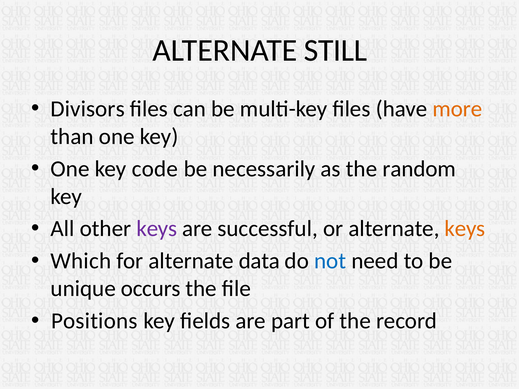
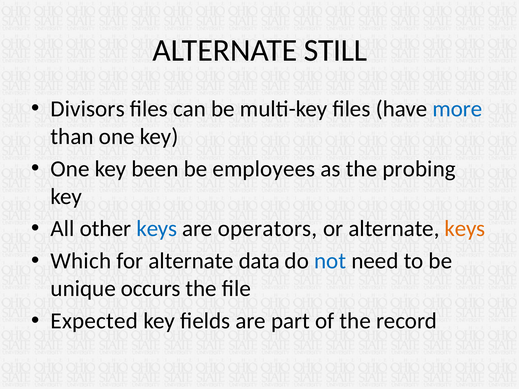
more colour: orange -> blue
code: code -> been
necessarily: necessarily -> employees
random: random -> probing
keys at (157, 229) colour: purple -> blue
successful: successful -> operators
Positions: Positions -> Expected
